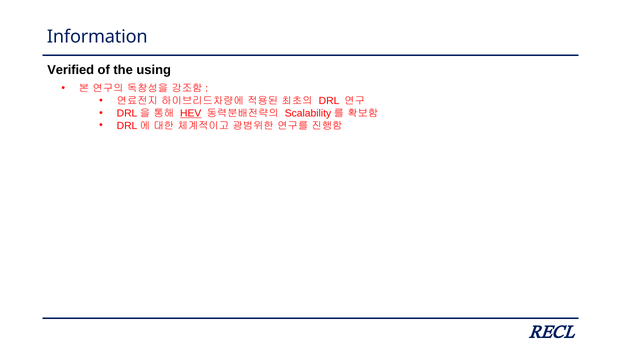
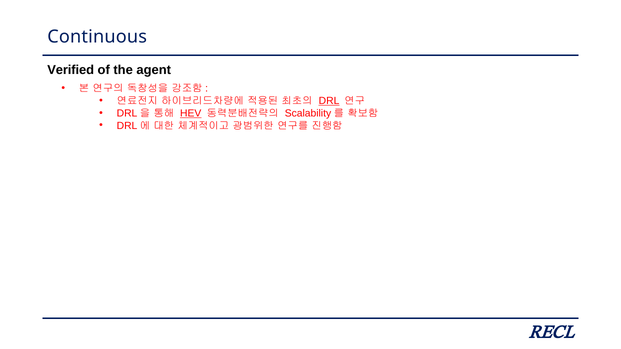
Information: Information -> Continuous
using: using -> agent
DRL underline: none -> present
